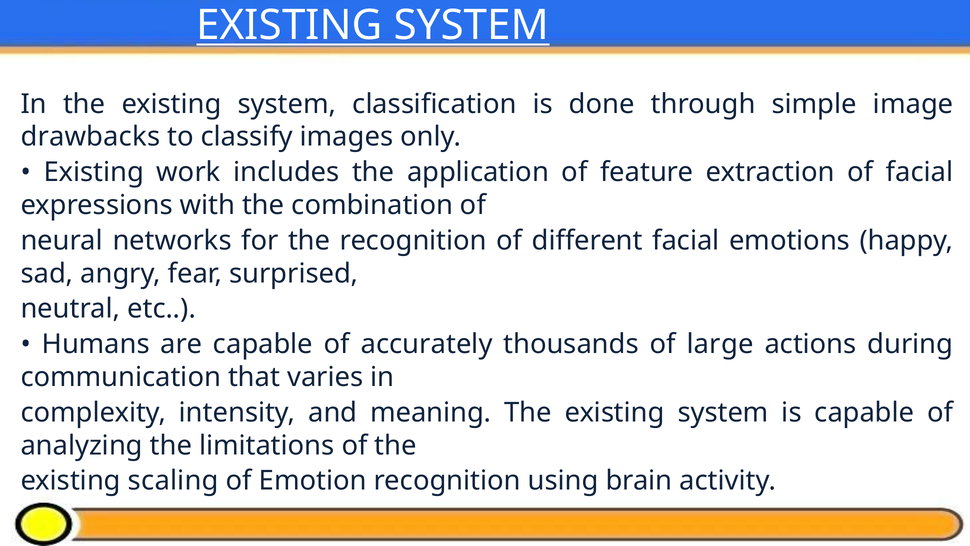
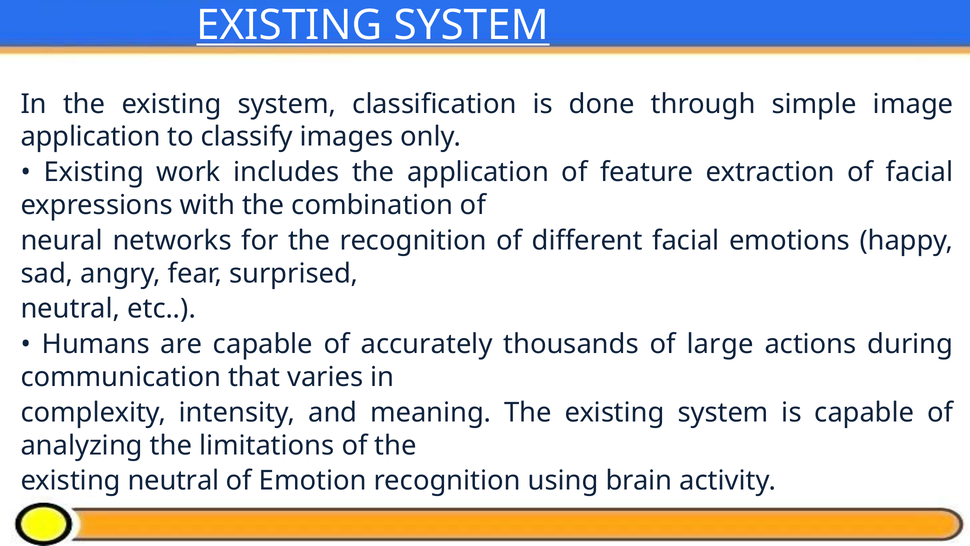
drawbacks at (90, 137): drawbacks -> application
existing scaling: scaling -> neutral
